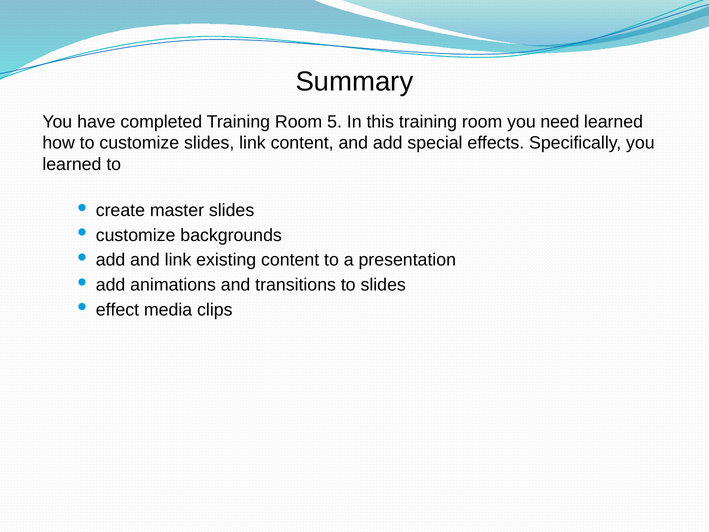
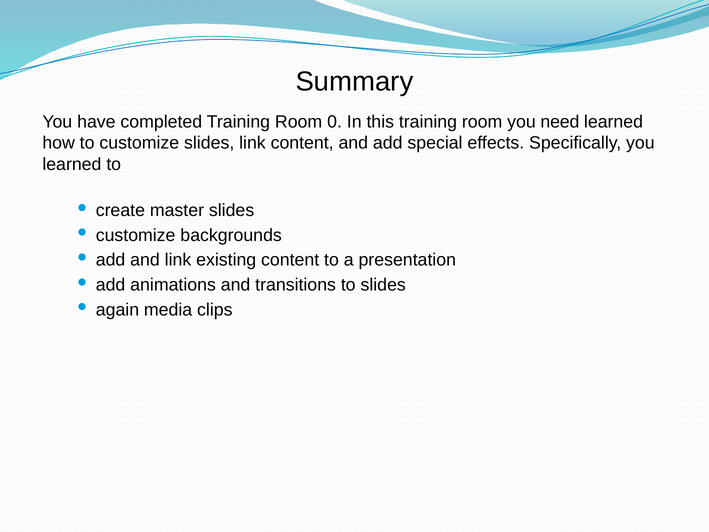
5: 5 -> 0
effect: effect -> again
